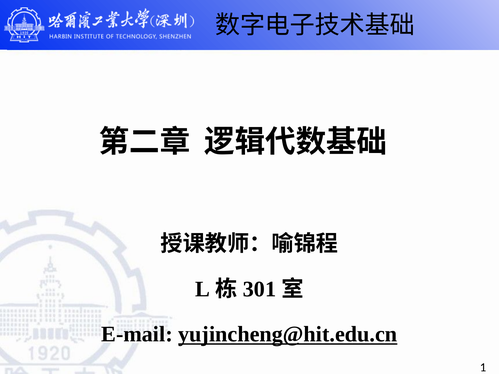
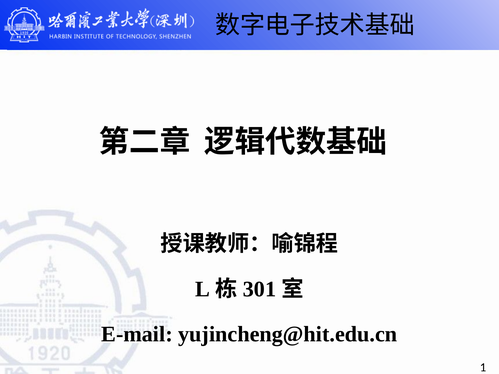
yujincheng@hit.edu.cn underline: present -> none
